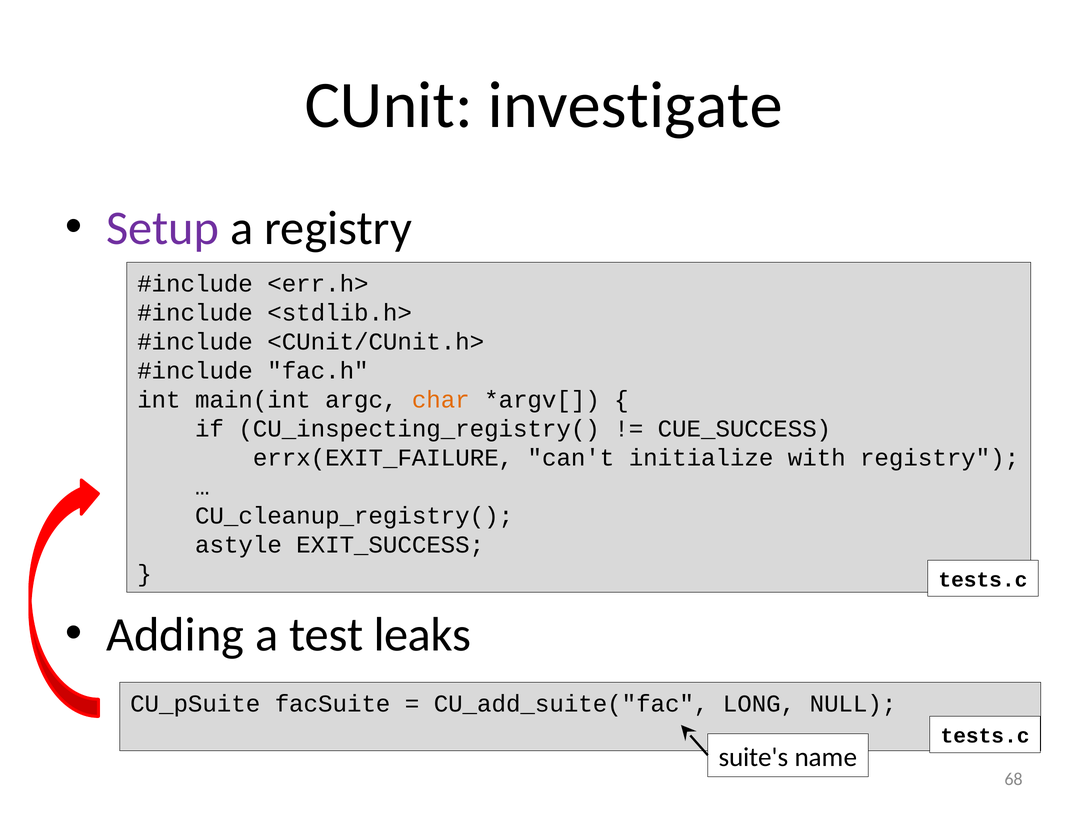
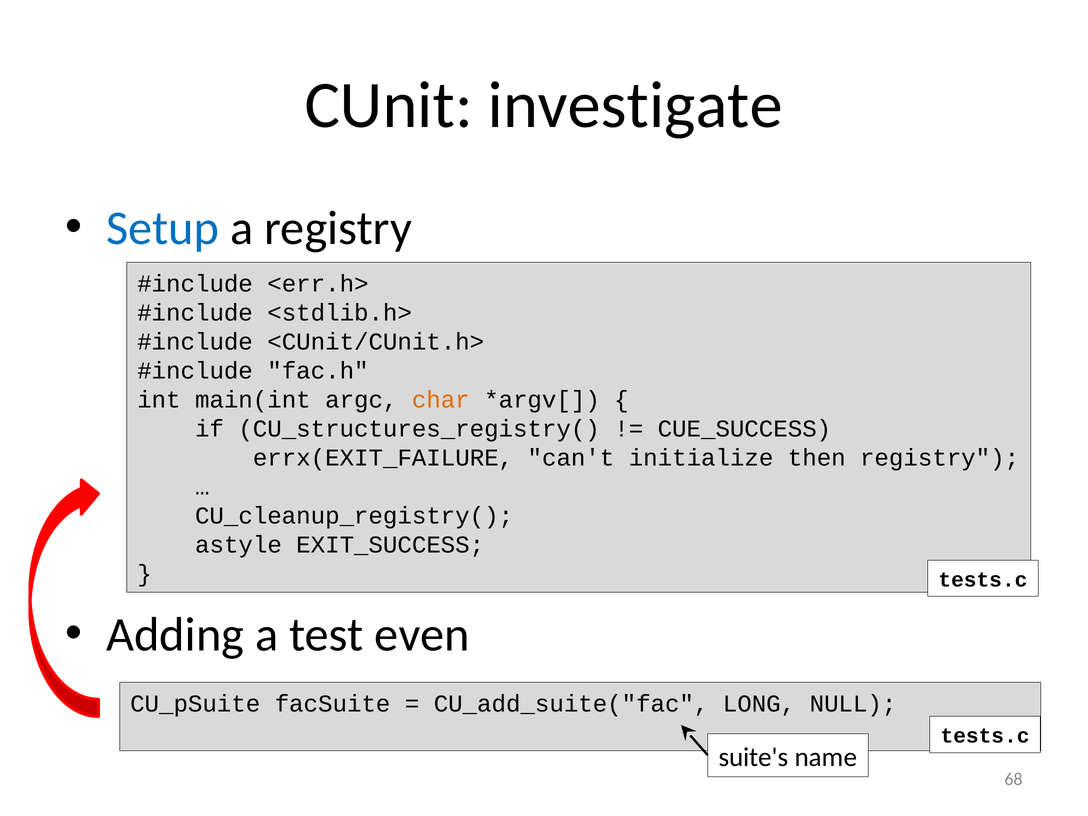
Setup colour: purple -> blue
CU_inspecting_registry(: CU_inspecting_registry( -> CU_structures_registry(
with: with -> then
leaks: leaks -> even
